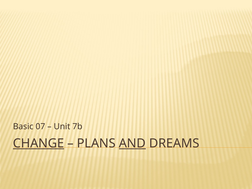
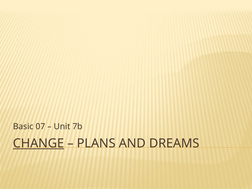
AND underline: present -> none
